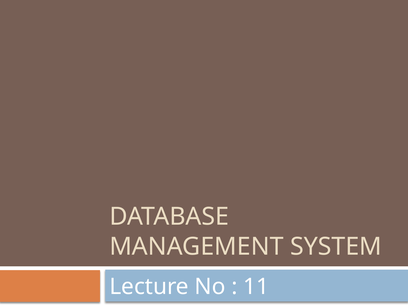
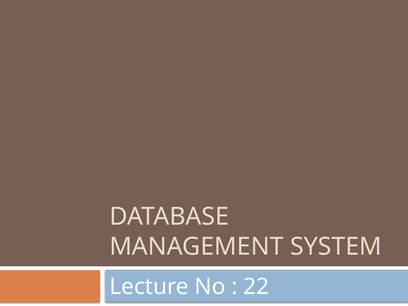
11: 11 -> 22
